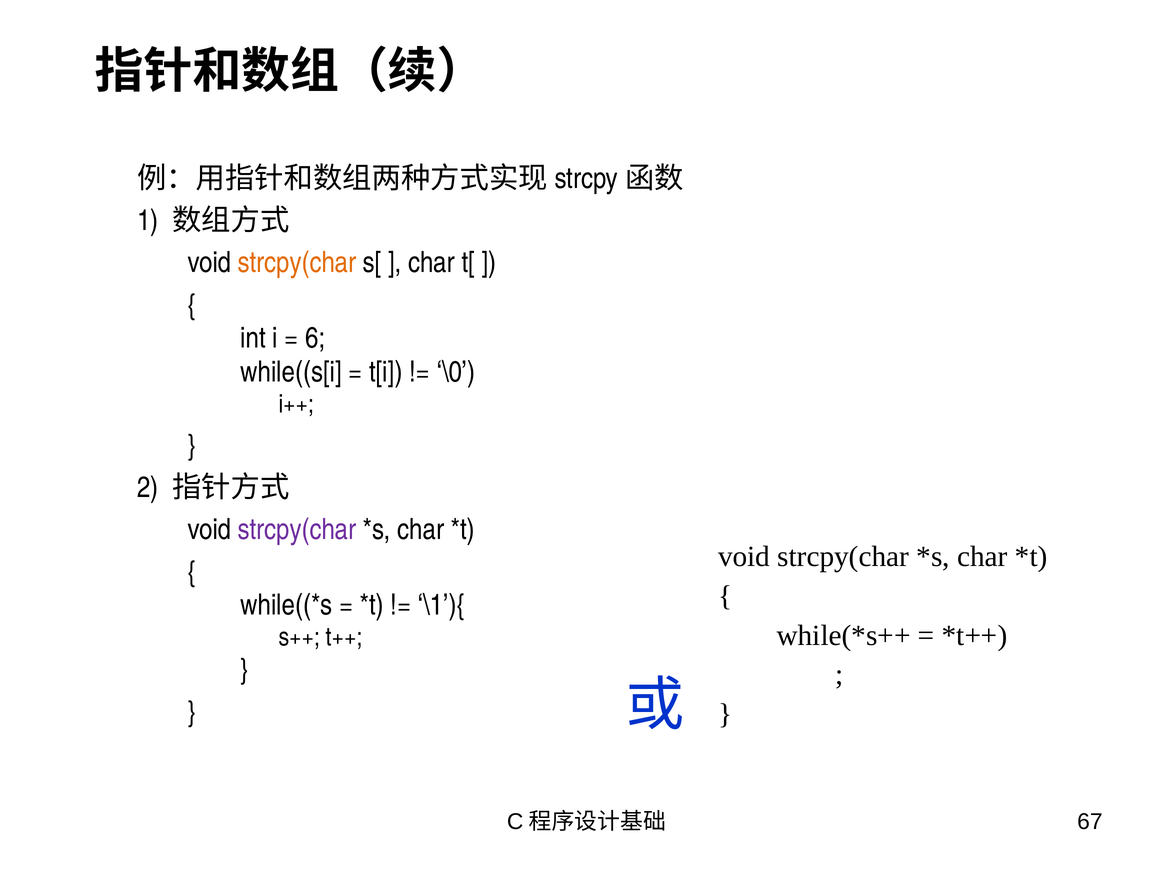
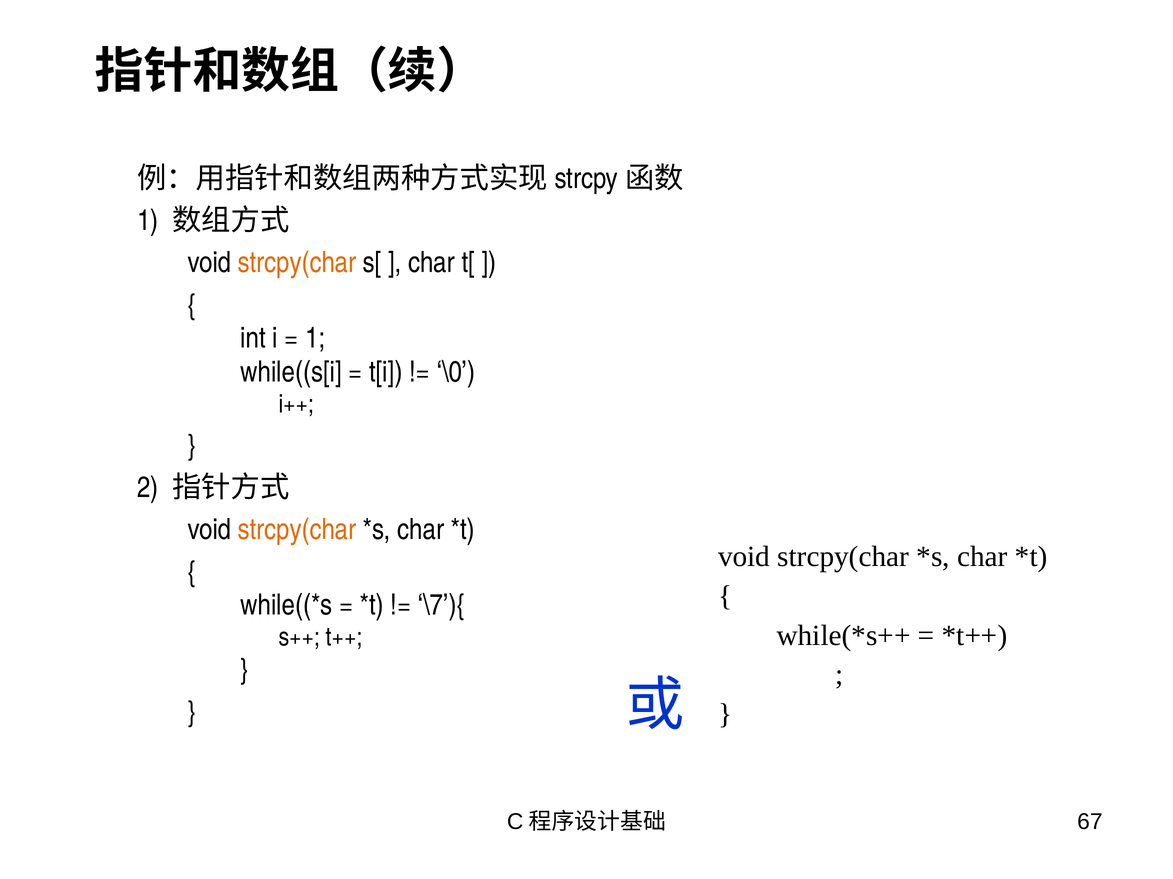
6 at (315, 339): 6 -> 1
strcpy(char at (297, 530) colour: purple -> orange
\1’){: \1’){ -> \7’){
